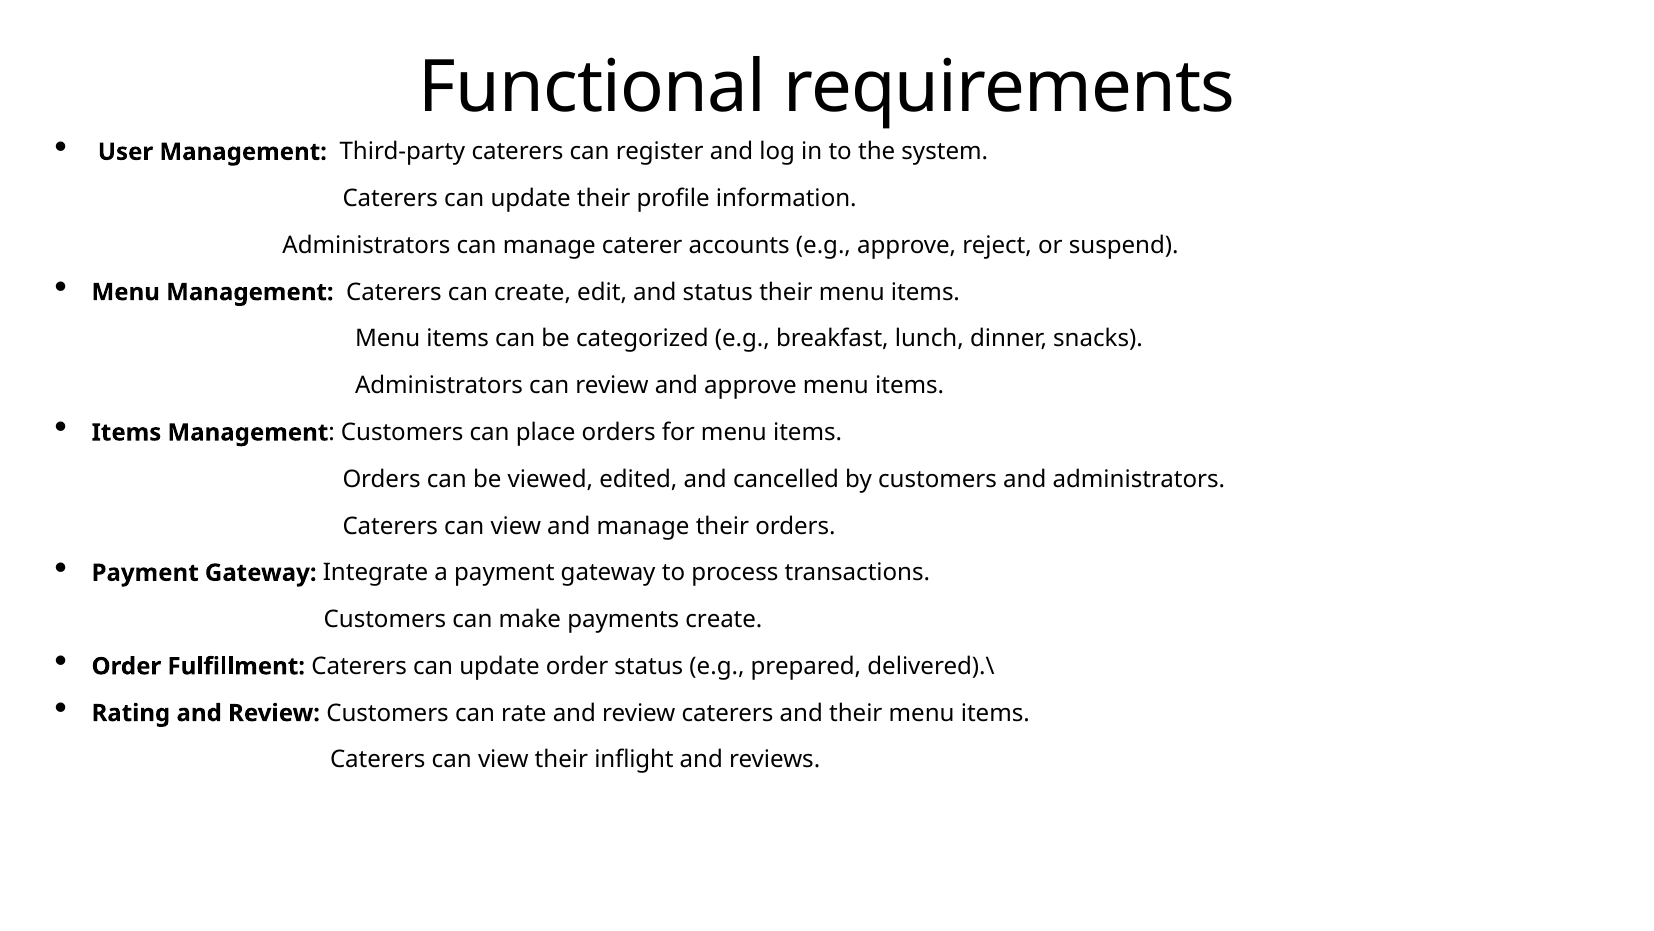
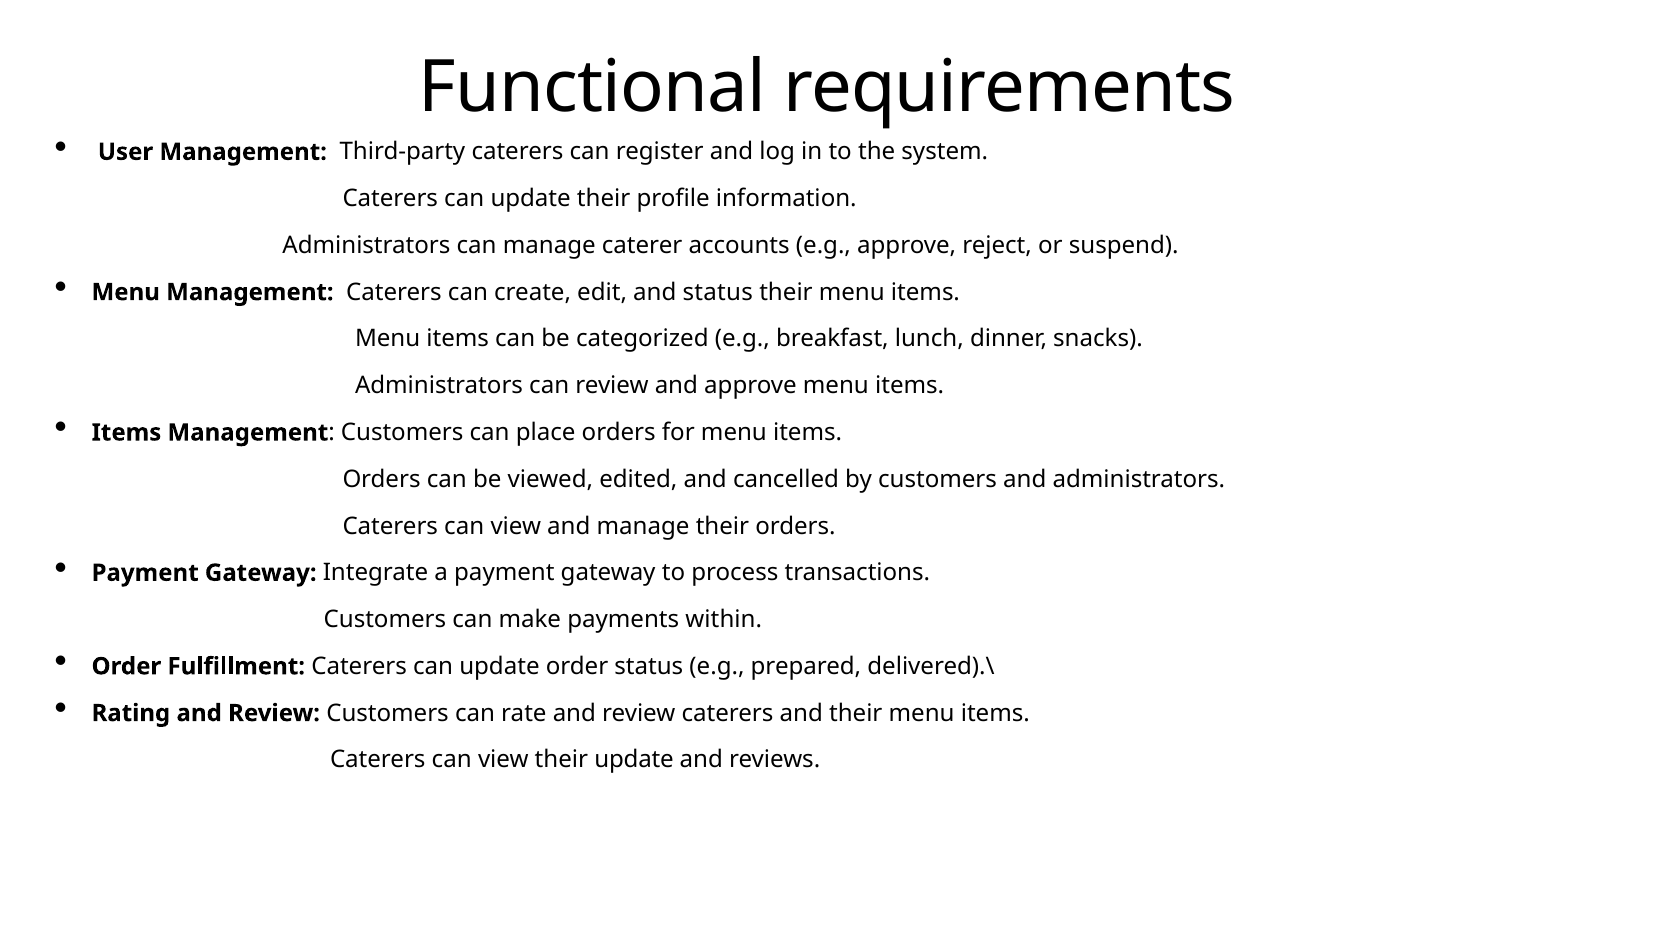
payments create: create -> within
their inflight: inflight -> update
